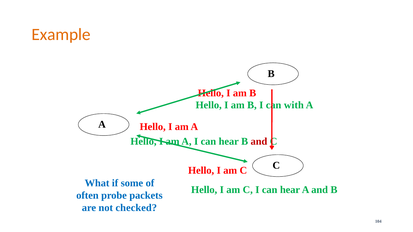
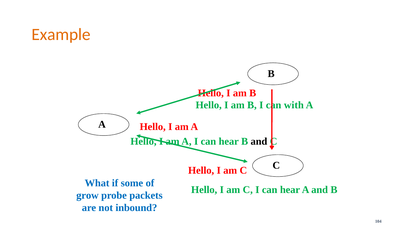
and at (259, 142) colour: red -> black
often: often -> grow
checked: checked -> inbound
